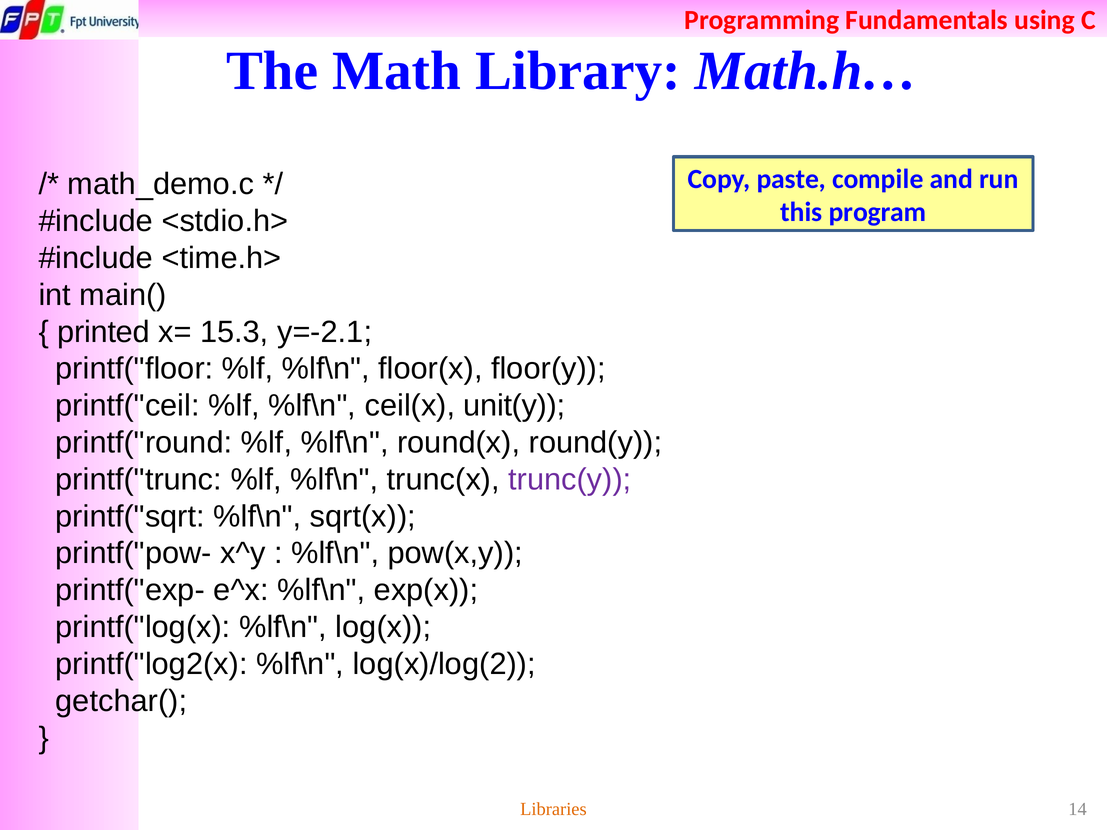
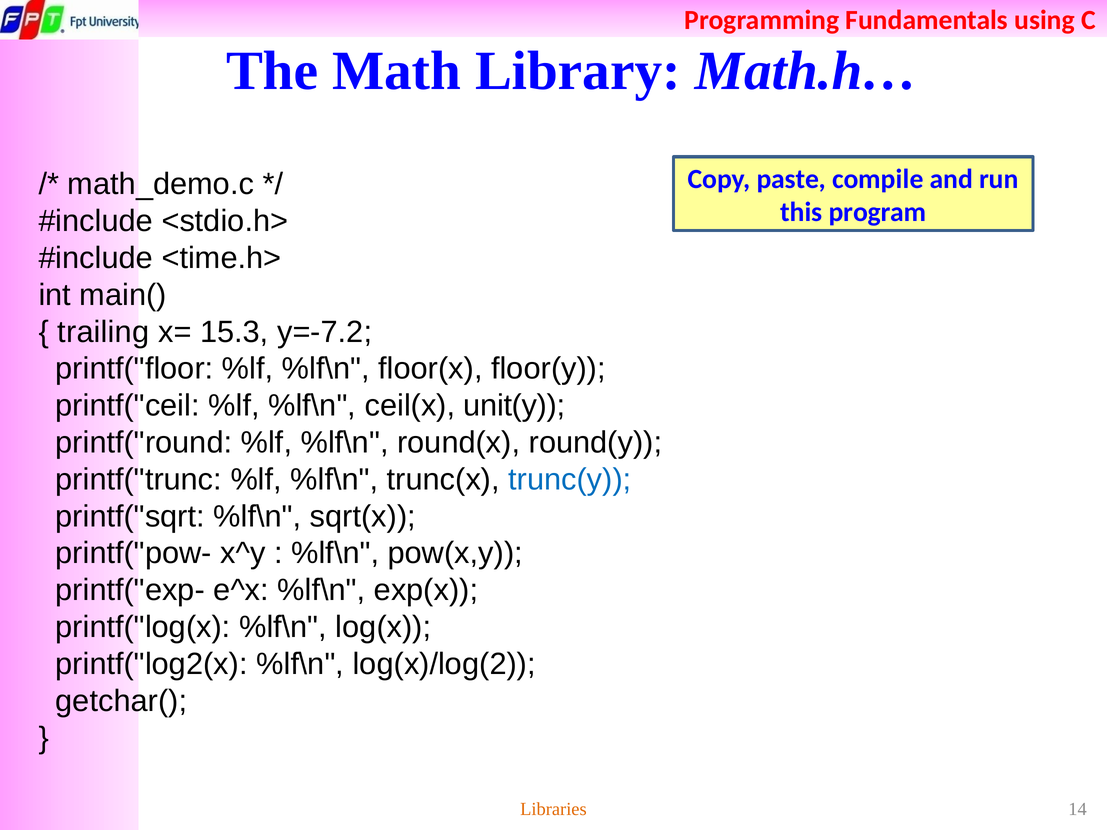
printed: printed -> trailing
y=-2.1: y=-2.1 -> y=-7.2
trunc(y colour: purple -> blue
